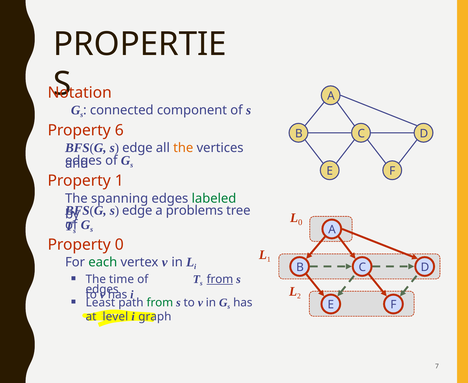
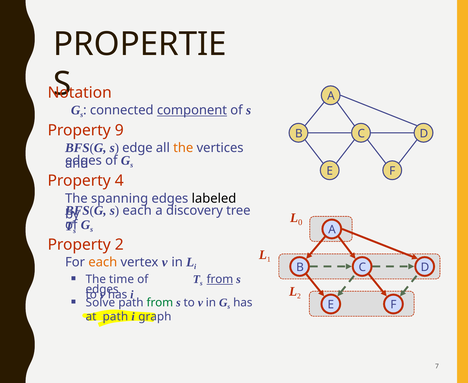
component underline: none -> present
6: 6 -> 9
Property 1: 1 -> 4
labeled colour: green -> black
edge at (137, 210): edge -> each
problems: problems -> discovery
Property 0: 0 -> 2
each at (103, 262) colour: green -> orange
Least: Least -> Solve
at level: level -> path
